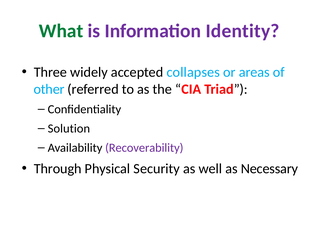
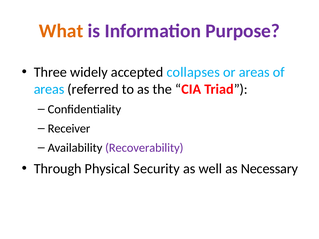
What colour: green -> orange
Identity: Identity -> Purpose
other at (49, 89): other -> areas
Solution: Solution -> Receiver
